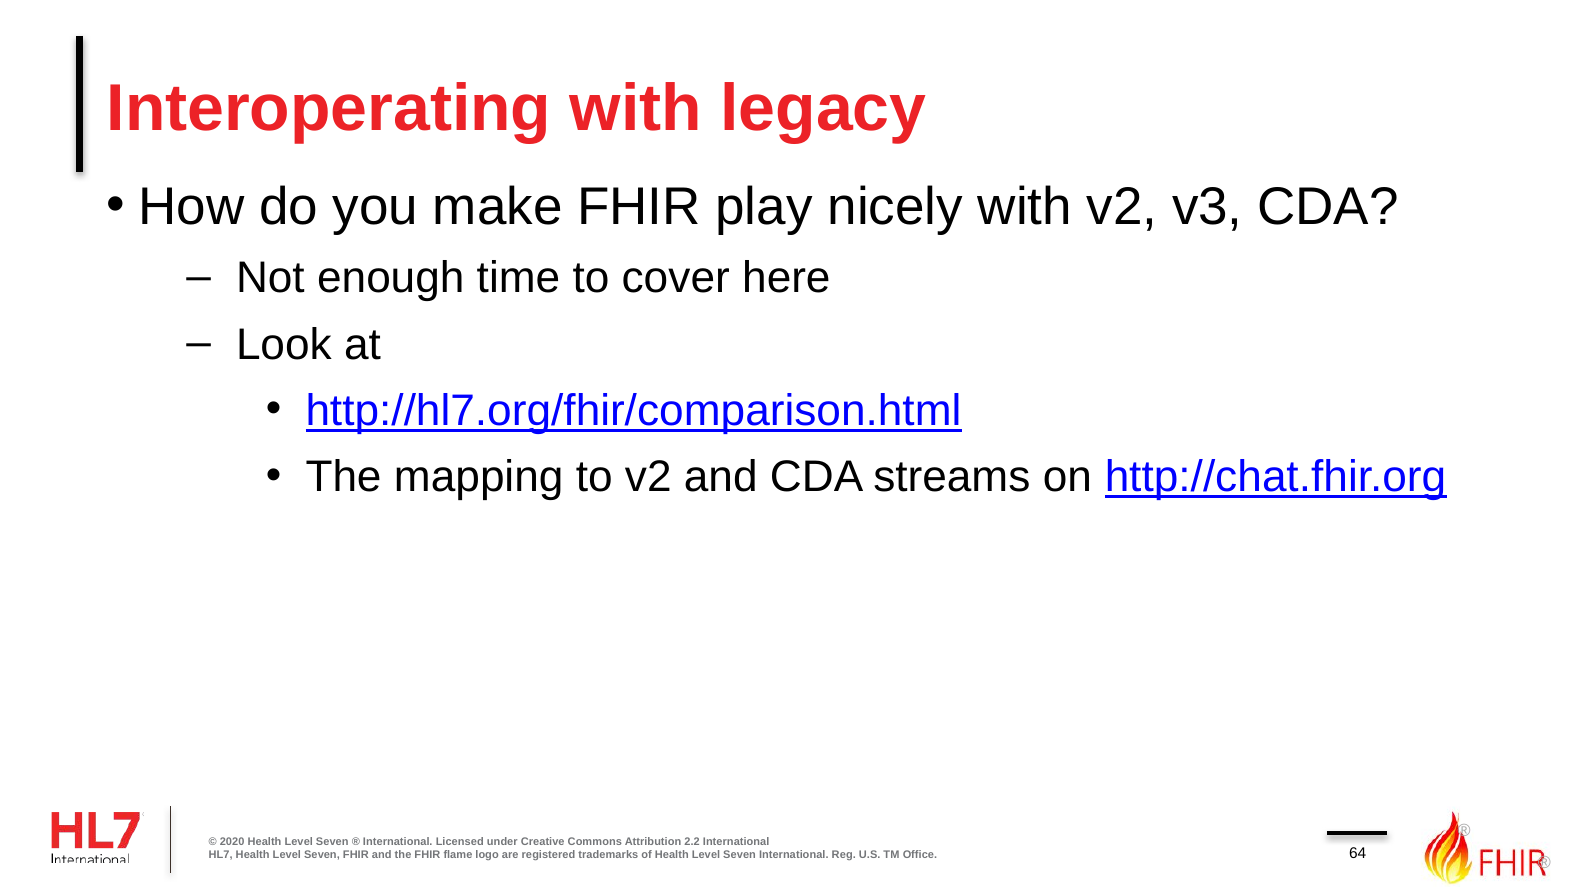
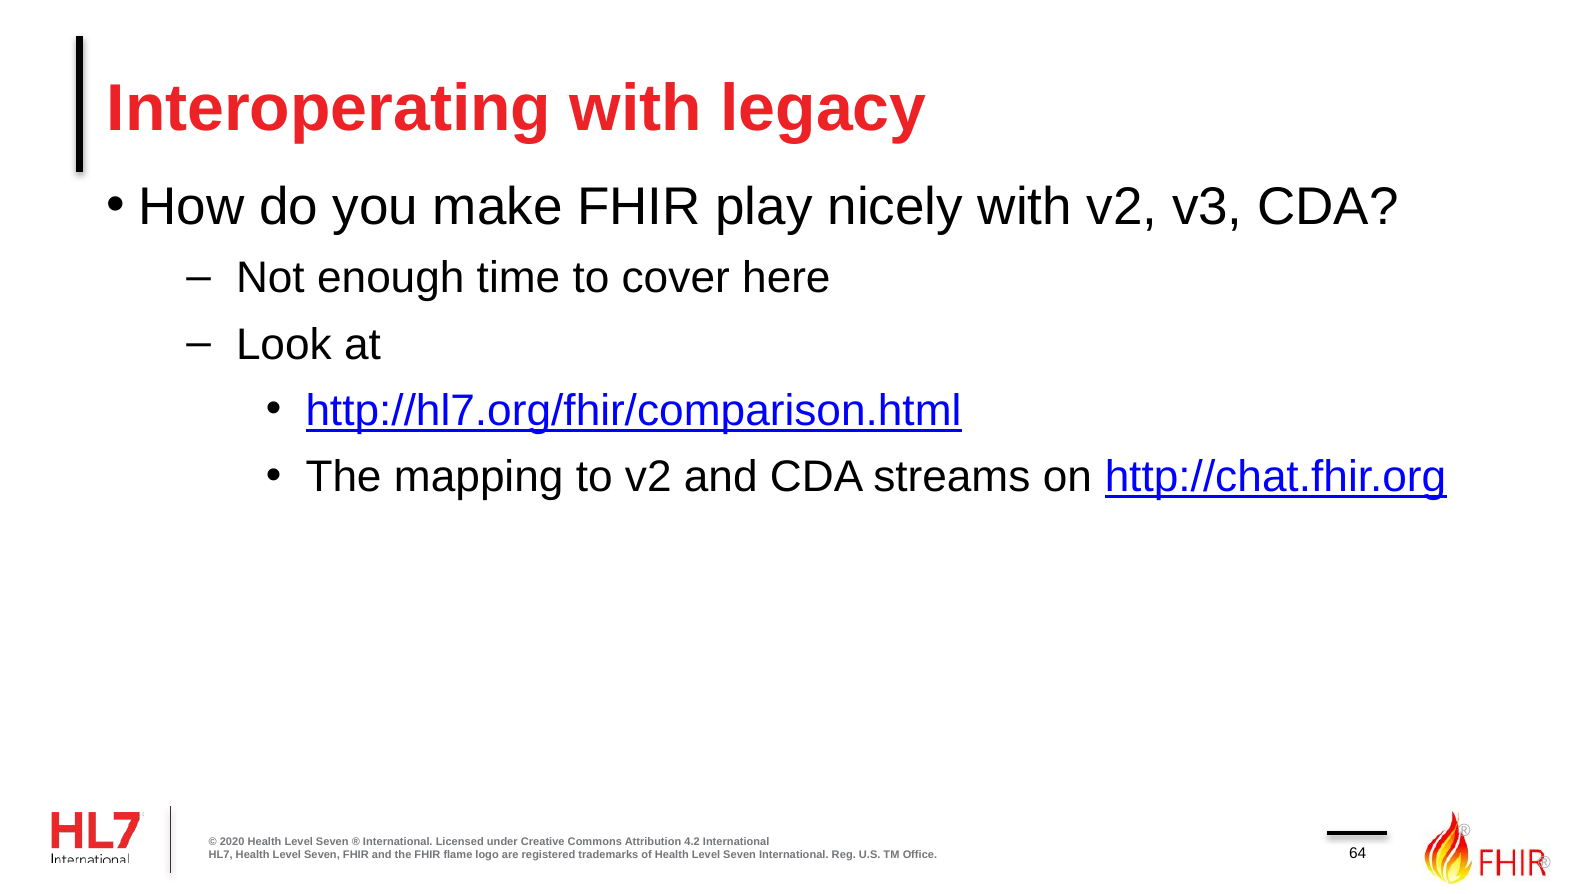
2.2: 2.2 -> 4.2
